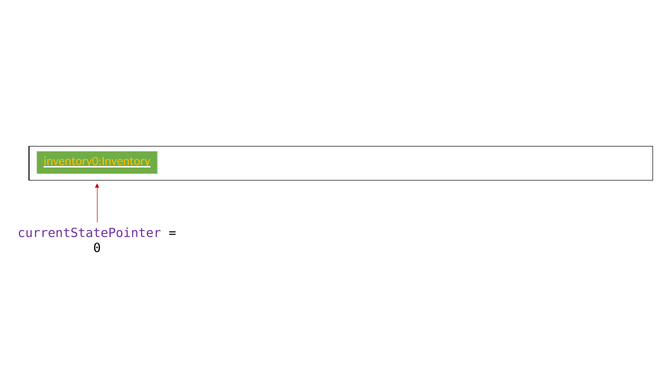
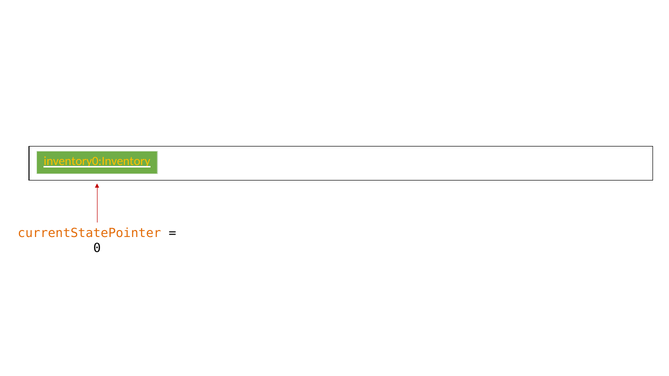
currentStatePointer colour: purple -> orange
